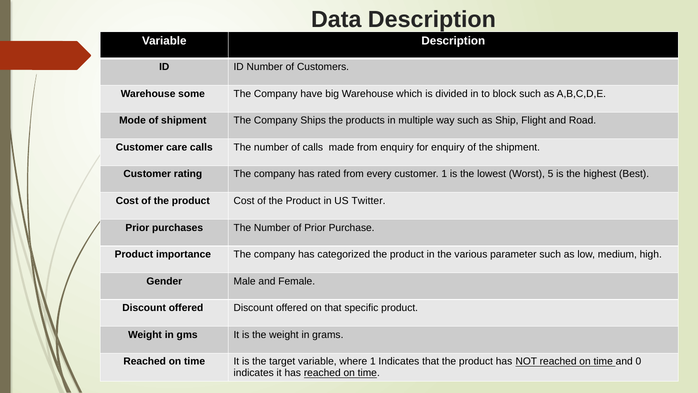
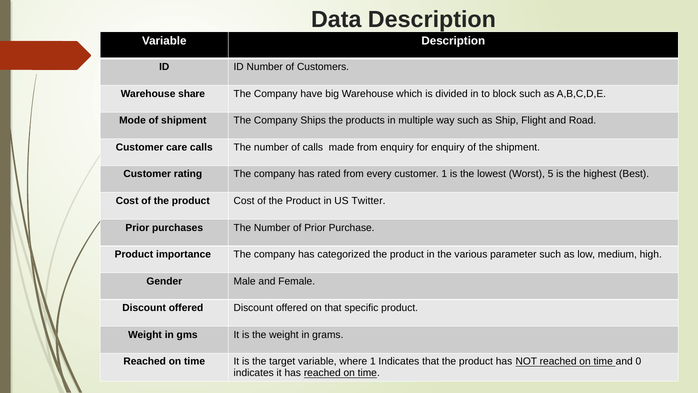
some: some -> share
